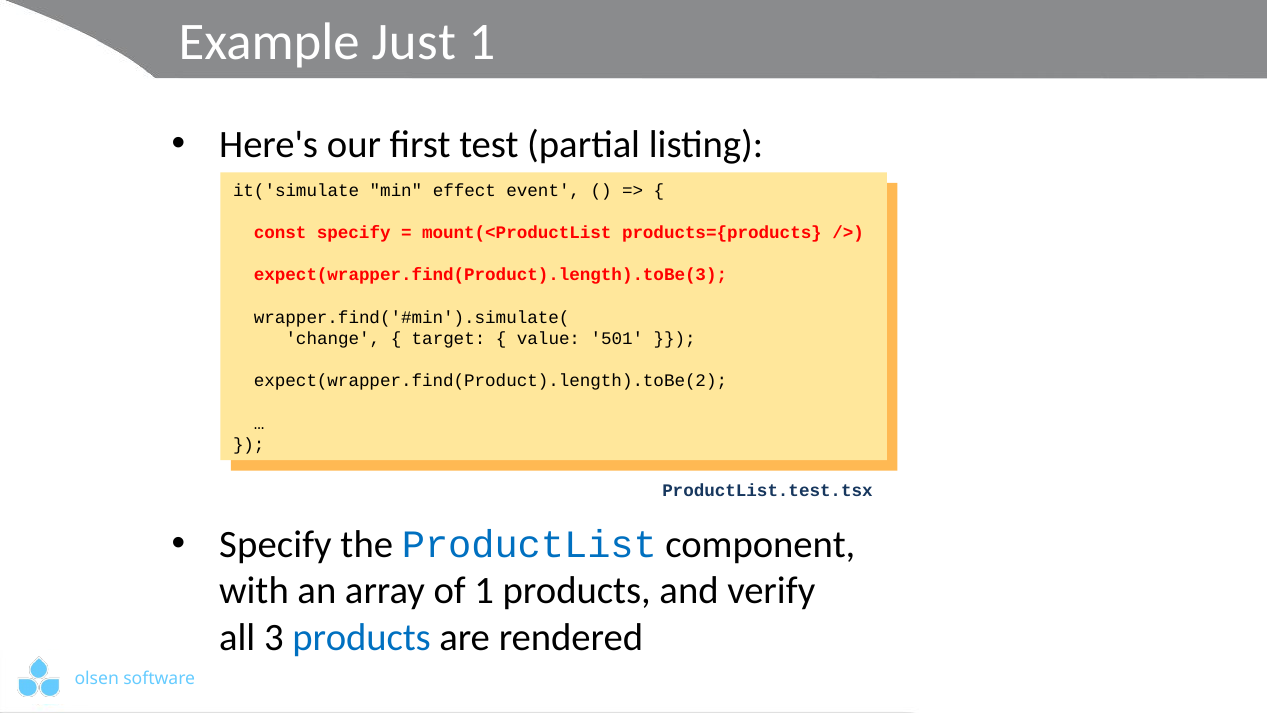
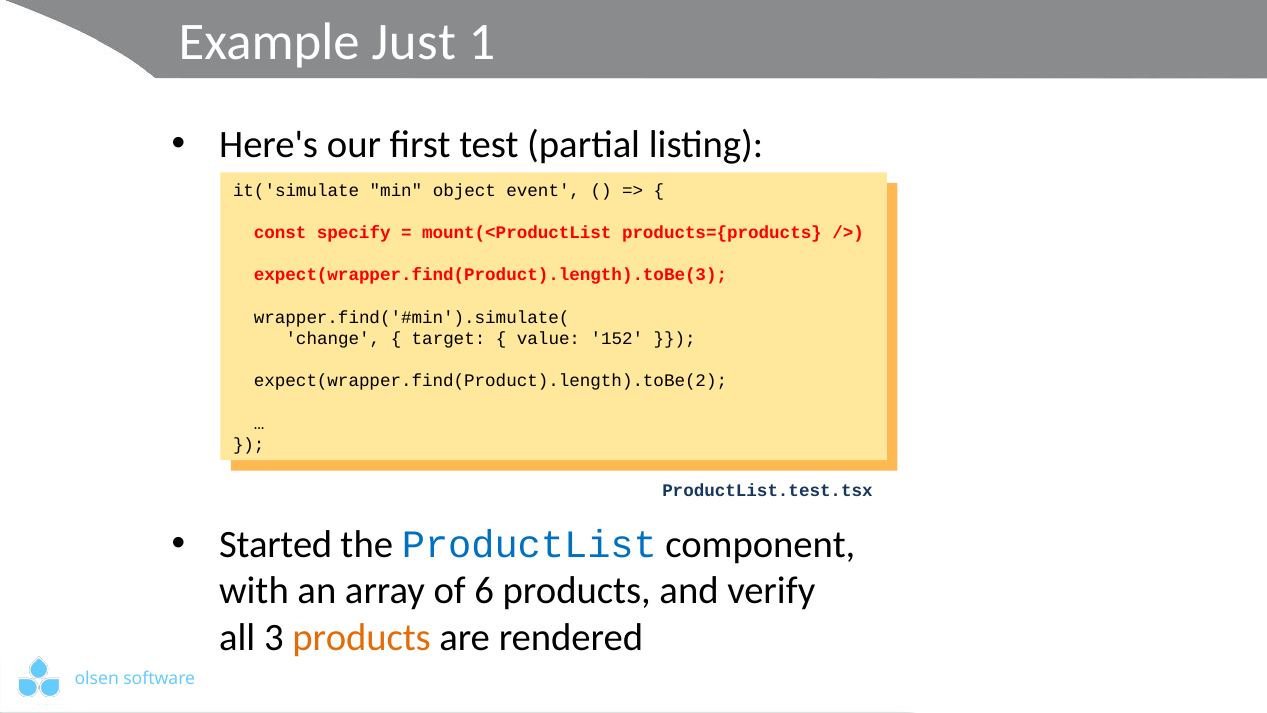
effect: effect -> object
501: 501 -> 152
Specify at (275, 544): Specify -> Started
of 1: 1 -> 6
products at (362, 637) colour: blue -> orange
